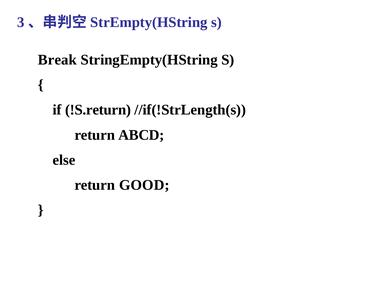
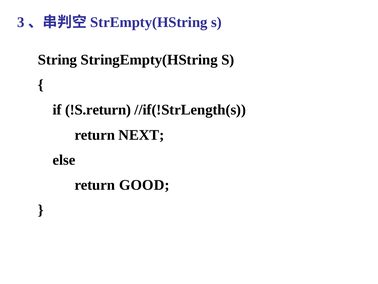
Break: Break -> String
ABCD: ABCD -> NEXT
